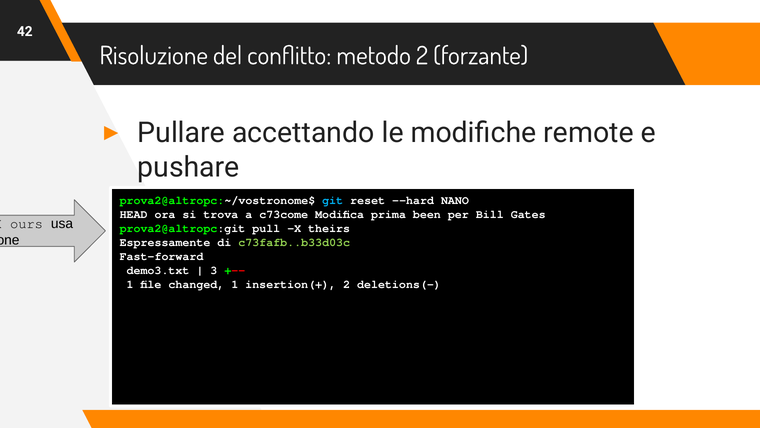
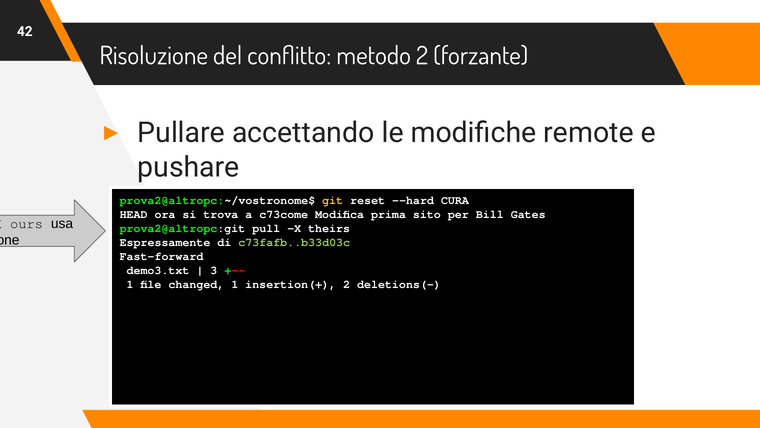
git at (333, 200) colour: light blue -> yellow
NANO: NANO -> CURA
been: been -> sito
